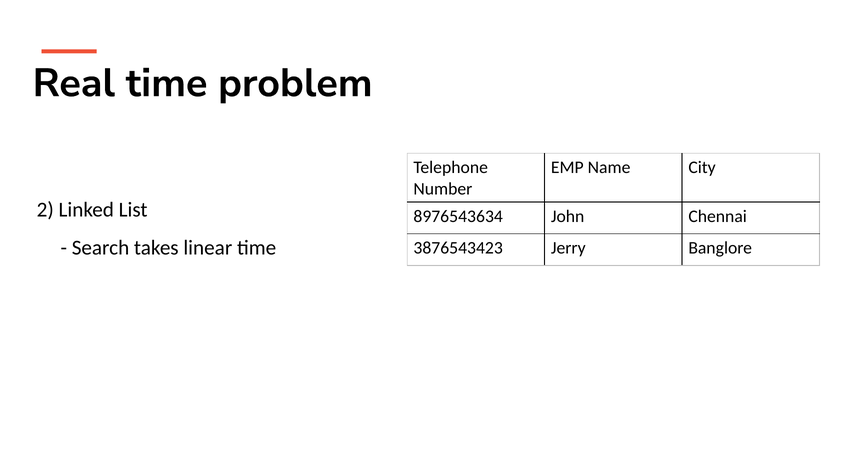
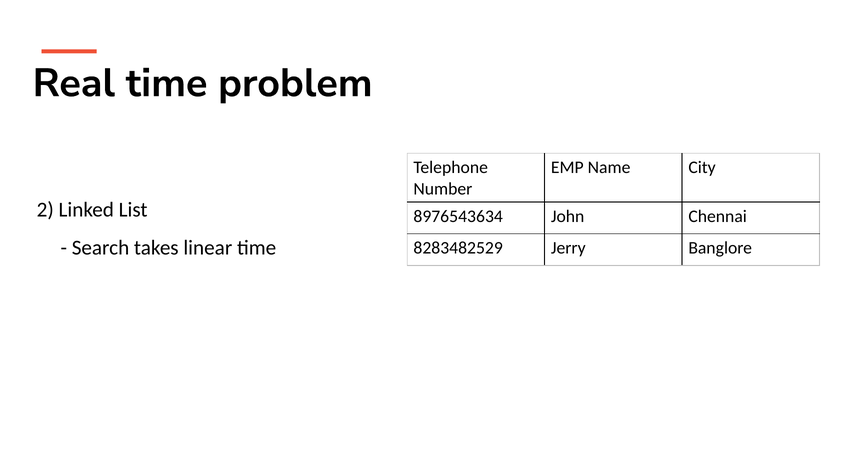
3876543423: 3876543423 -> 8283482529
